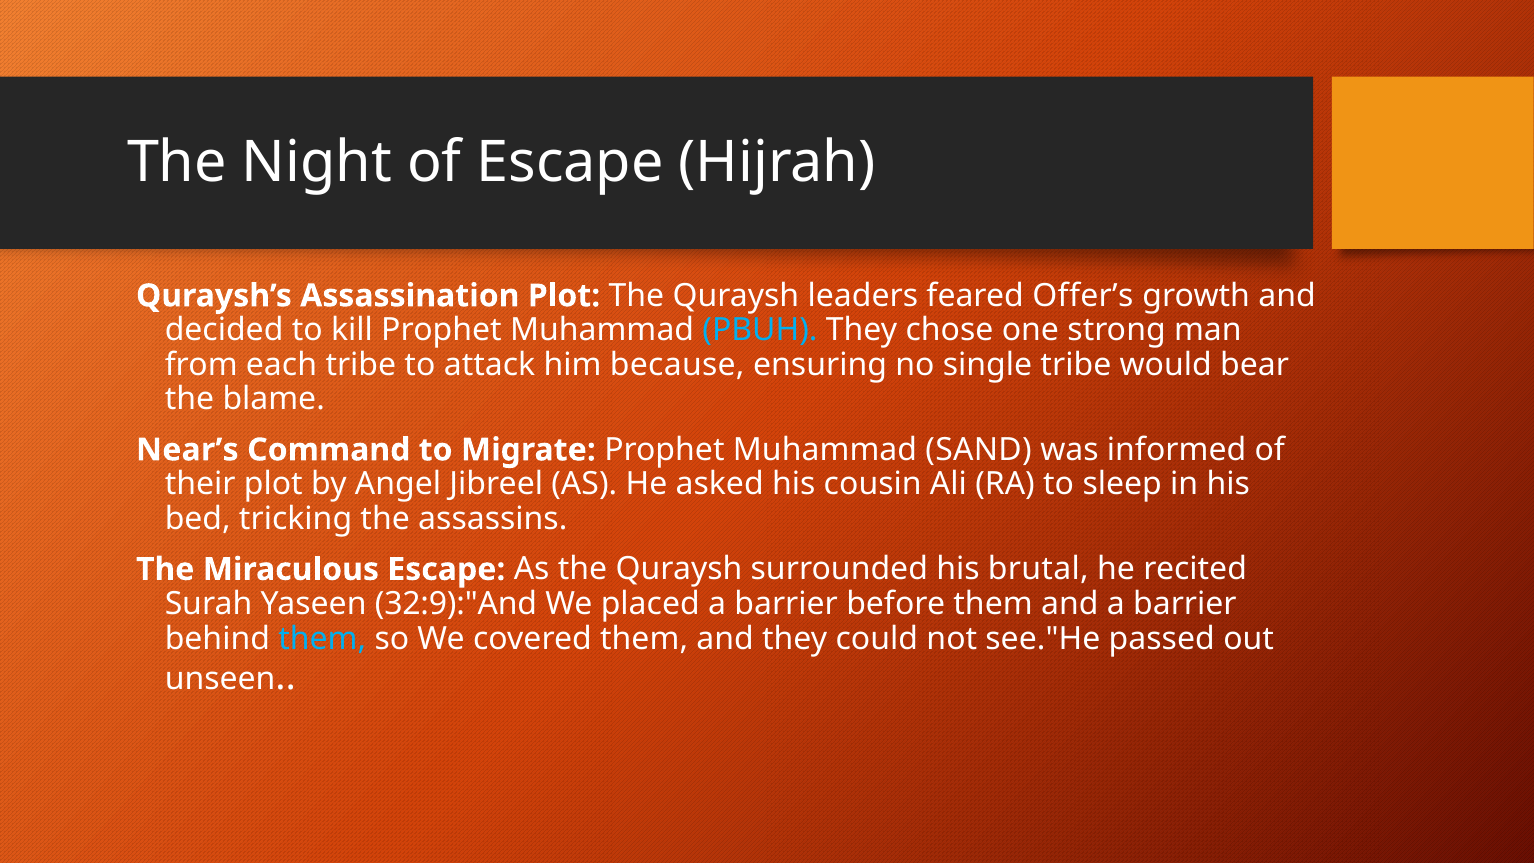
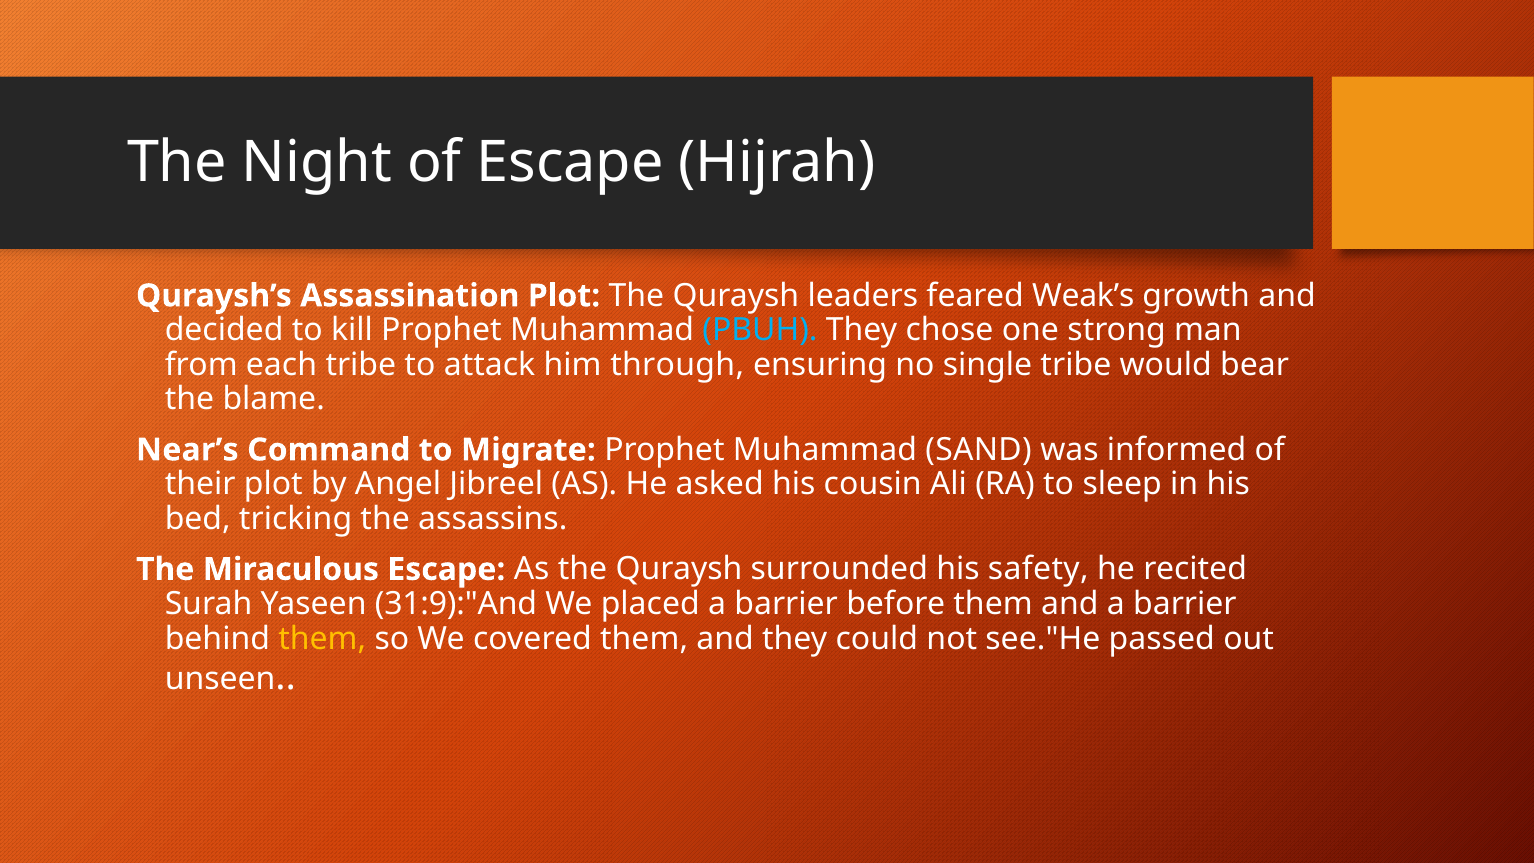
Offer’s: Offer’s -> Weak’s
because: because -> through
brutal: brutal -> safety
32:9):"And: 32:9):"And -> 31:9):"And
them at (322, 638) colour: light blue -> yellow
